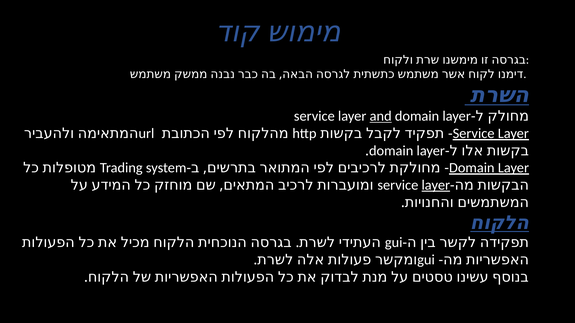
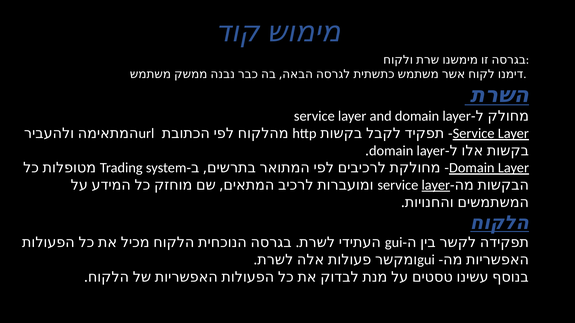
and underline: present -> none
